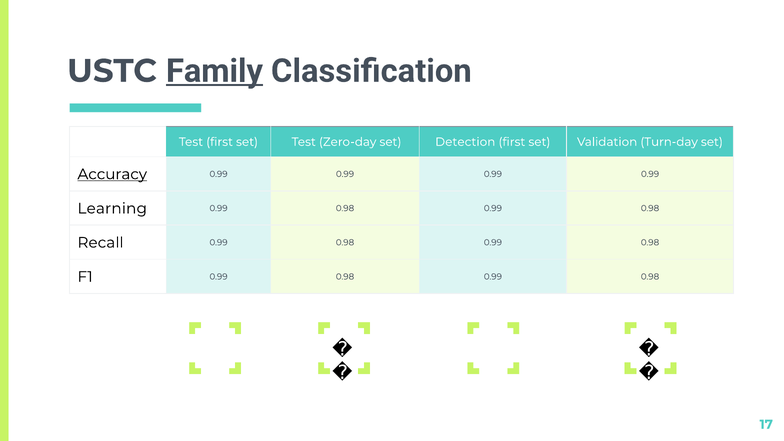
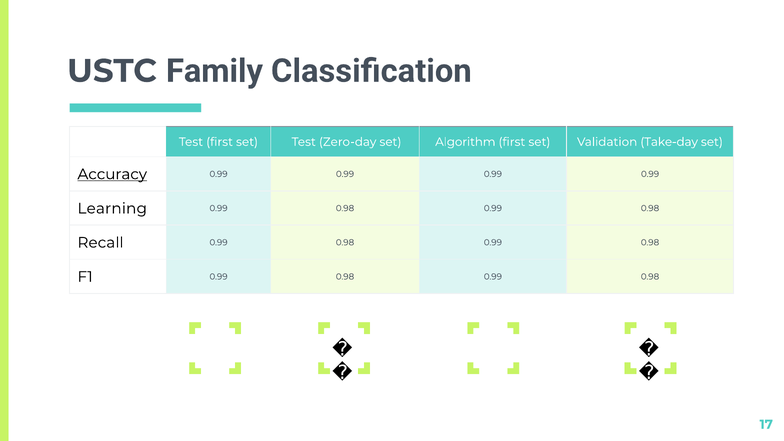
Family underline: present -> none
Detection: Detection -> Algorithm
Turn-day: Turn-day -> Take-day
